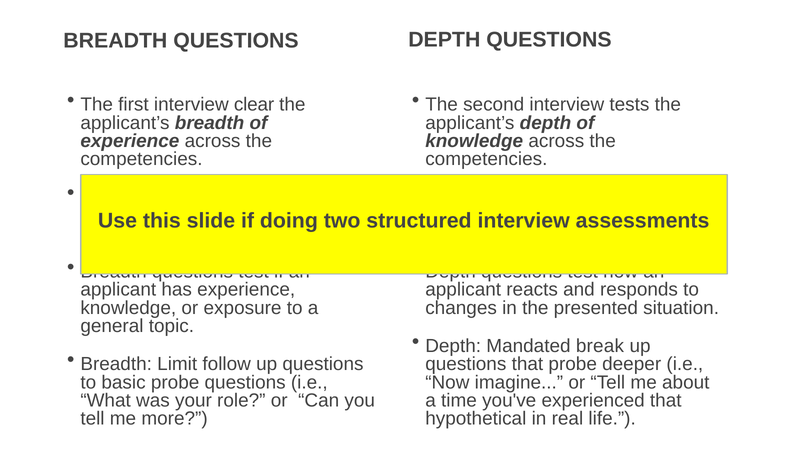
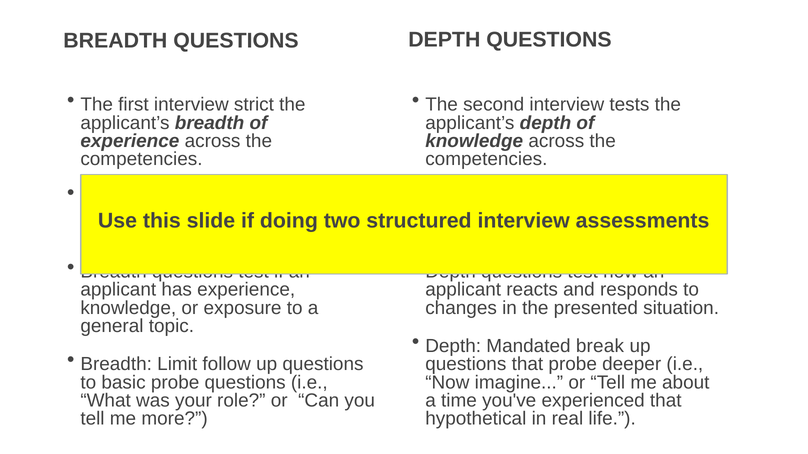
clear: clear -> strict
